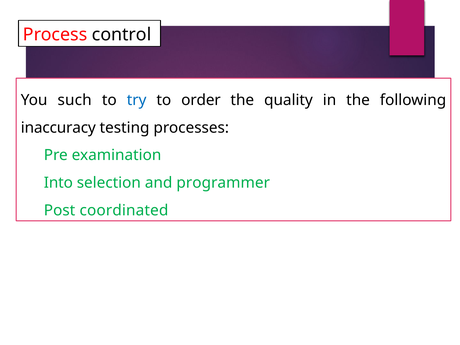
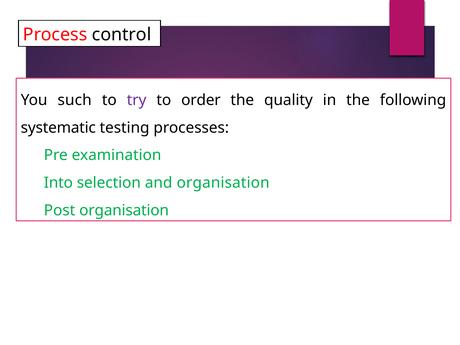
try colour: blue -> purple
inaccuracy: inaccuracy -> systematic
and programmer: programmer -> organisation
Post coordinated: coordinated -> organisation
